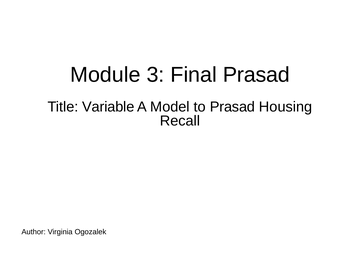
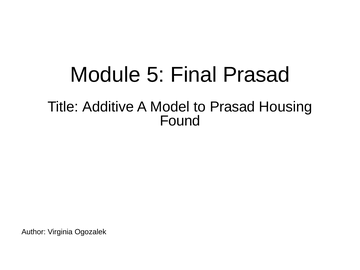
3: 3 -> 5
Variable: Variable -> Additive
Recall: Recall -> Found
